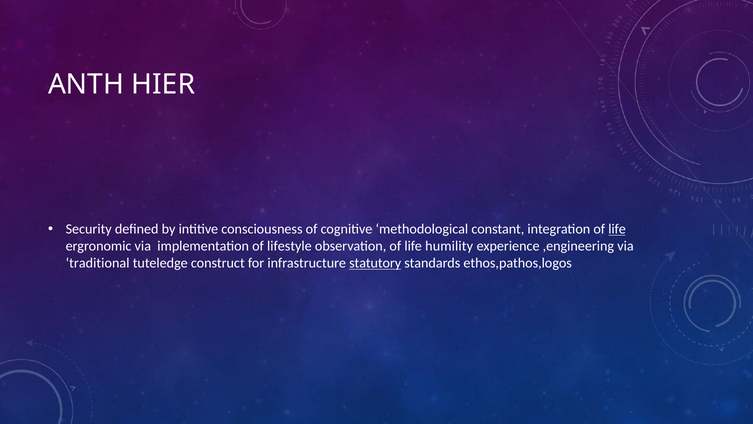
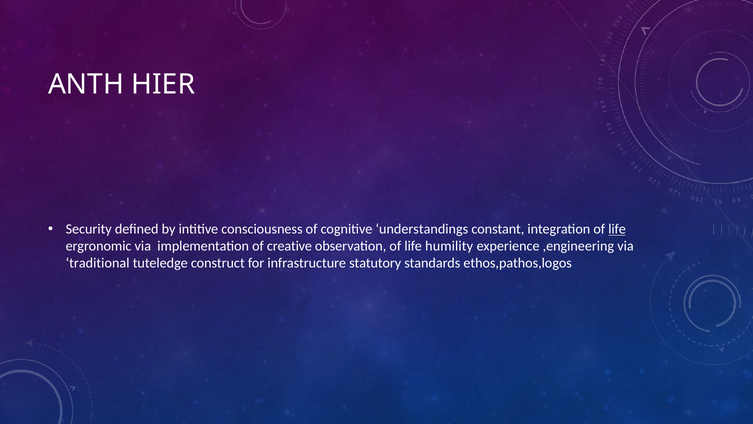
methodological: methodological -> understandings
lifestyle: lifestyle -> creative
statutory underline: present -> none
